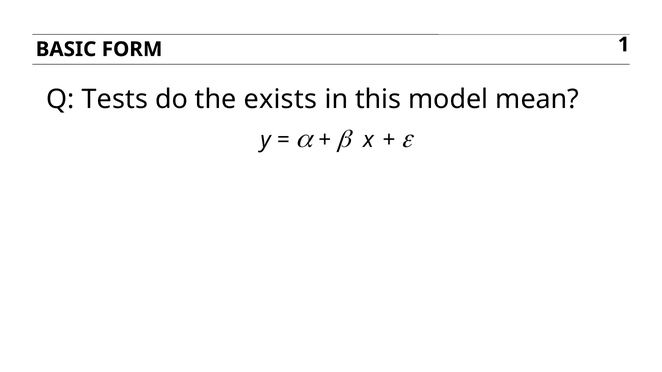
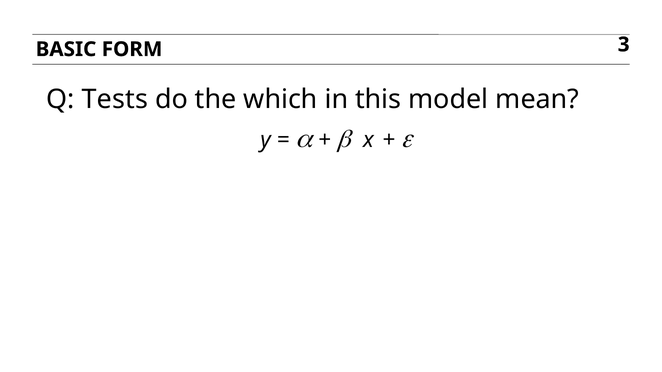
1: 1 -> 3
exists: exists -> which
